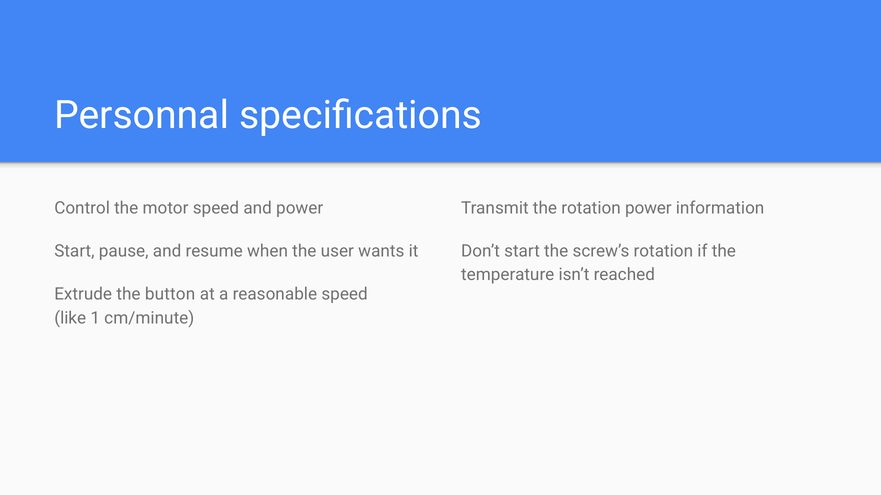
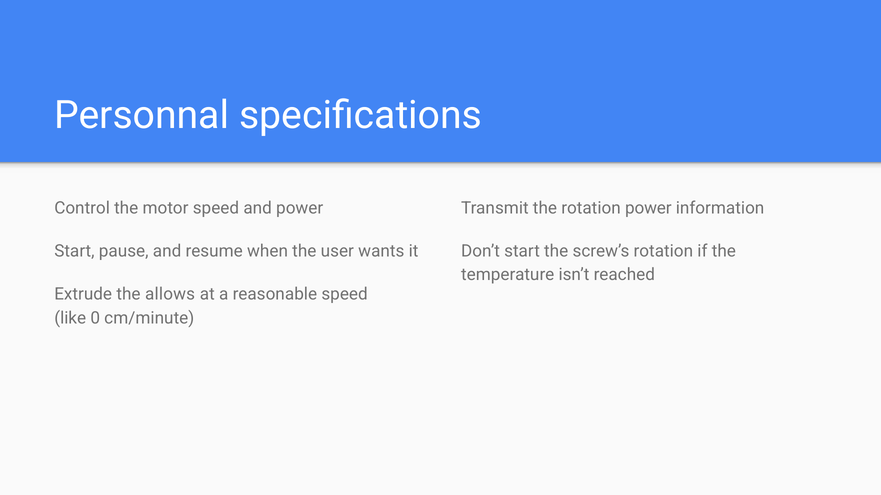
button: button -> allows
1: 1 -> 0
